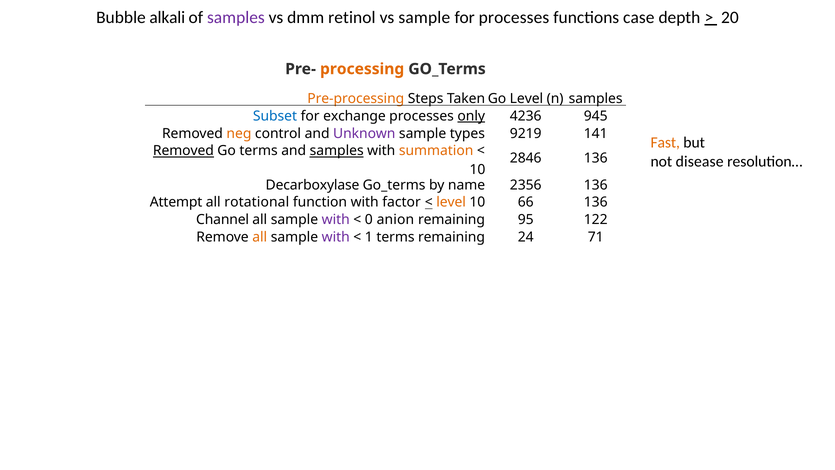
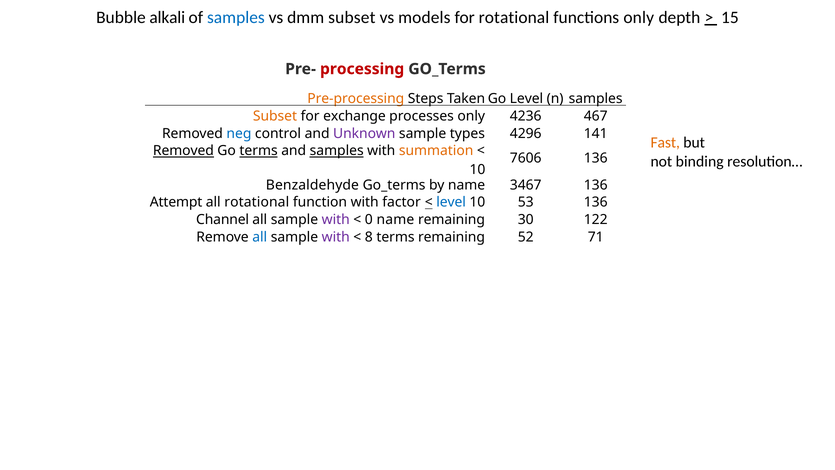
samples at (236, 17) colour: purple -> blue
dmm retinol: retinol -> subset
vs sample: sample -> models
for processes: processes -> rotational
functions case: case -> only
20: 20 -> 15
processing colour: orange -> red
Subset at (275, 116) colour: blue -> orange
only at (471, 116) underline: present -> none
945: 945 -> 467
neg colour: orange -> blue
9219: 9219 -> 4296
terms at (259, 151) underline: none -> present
2846: 2846 -> 7606
disease: disease -> binding
Decarboxylase: Decarboxylase -> Benzaldehyde
2356: 2356 -> 3467
level at (451, 202) colour: orange -> blue
66: 66 -> 53
0 anion: anion -> name
95: 95 -> 30
all at (260, 237) colour: orange -> blue
1: 1 -> 8
24: 24 -> 52
